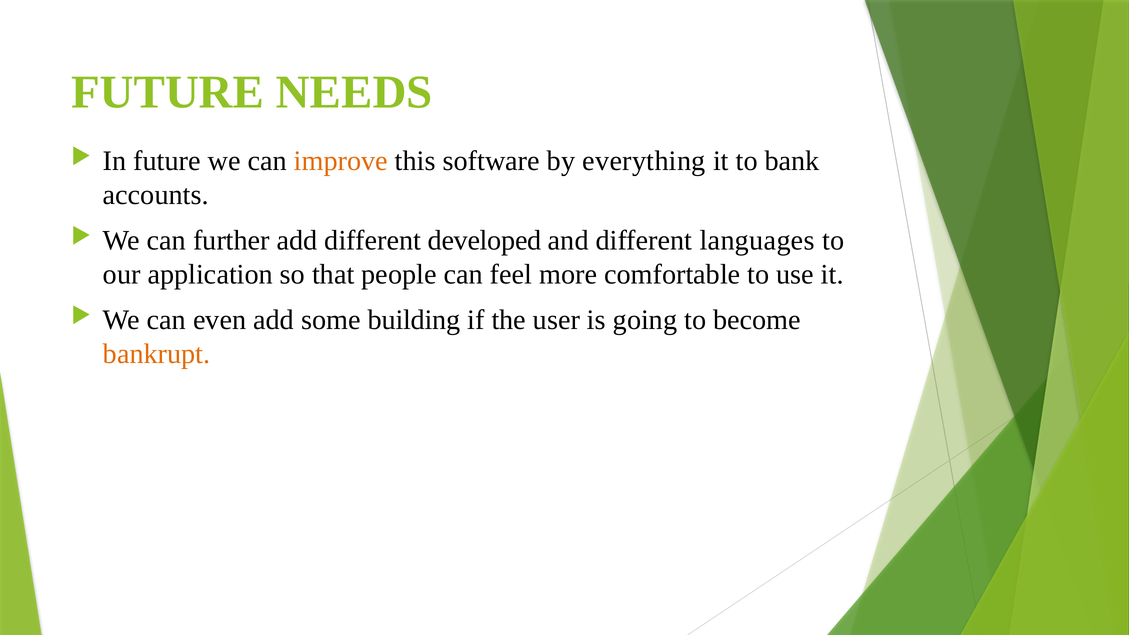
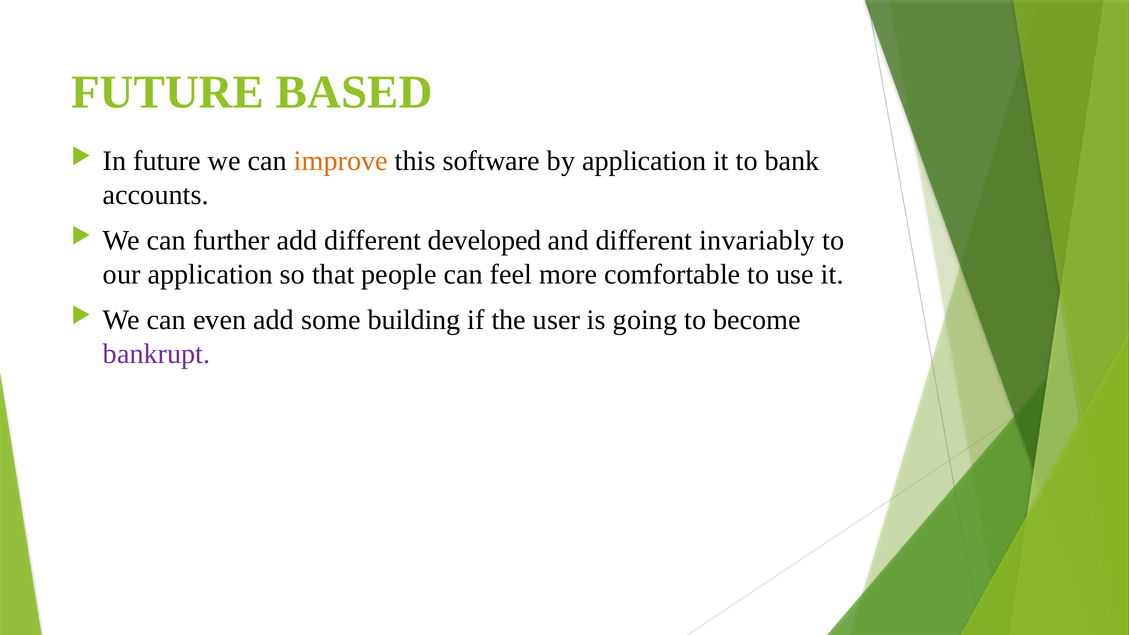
NEEDS: NEEDS -> BASED
by everything: everything -> application
languages: languages -> invariably
bankrupt colour: orange -> purple
